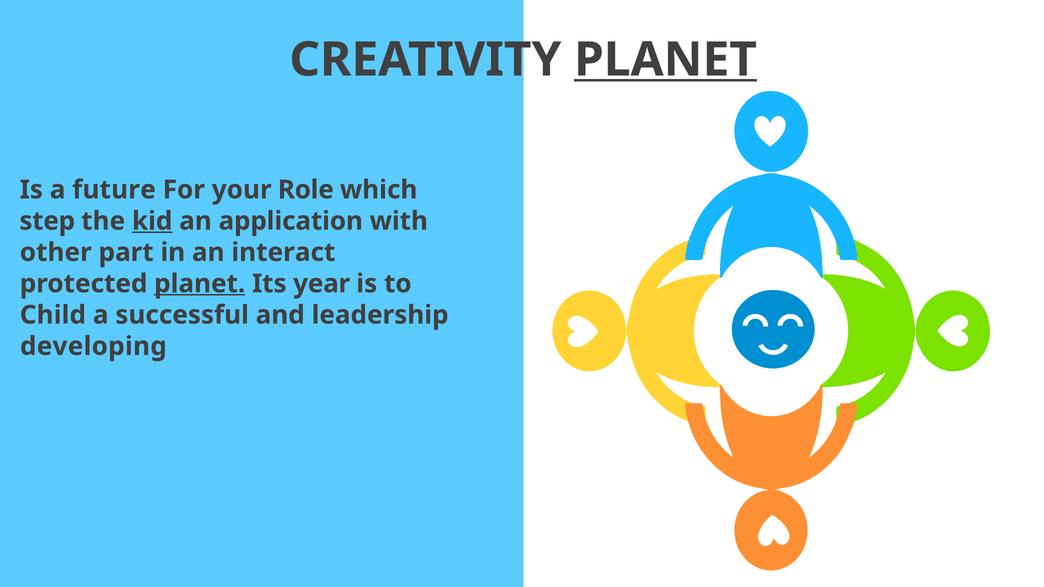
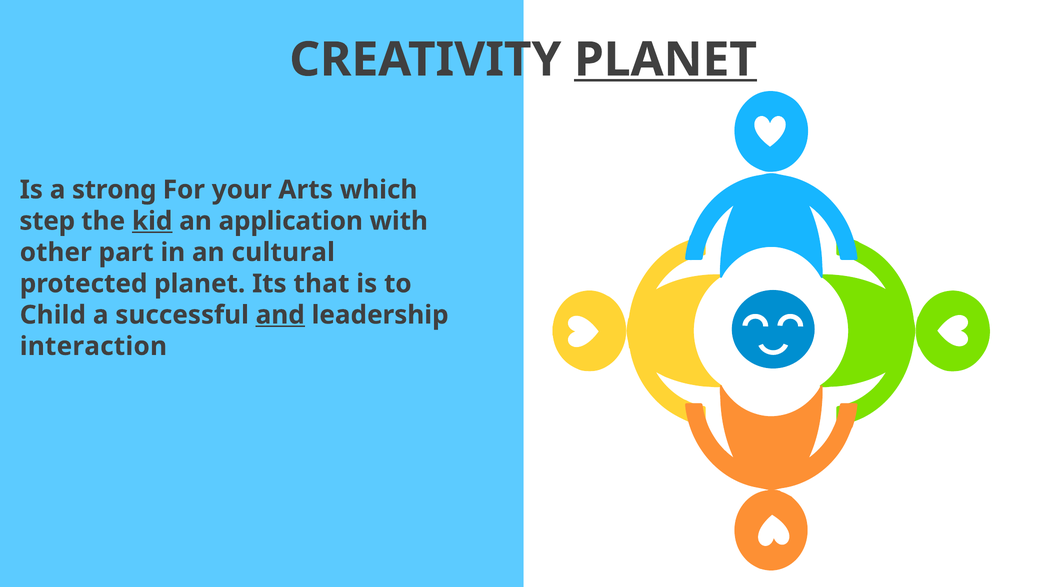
future: future -> strong
Role: Role -> Arts
interact: interact -> cultural
planet at (200, 284) underline: present -> none
year: year -> that
and underline: none -> present
developing: developing -> interaction
